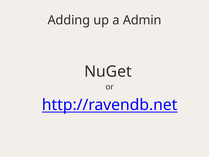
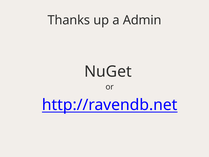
Adding: Adding -> Thanks
